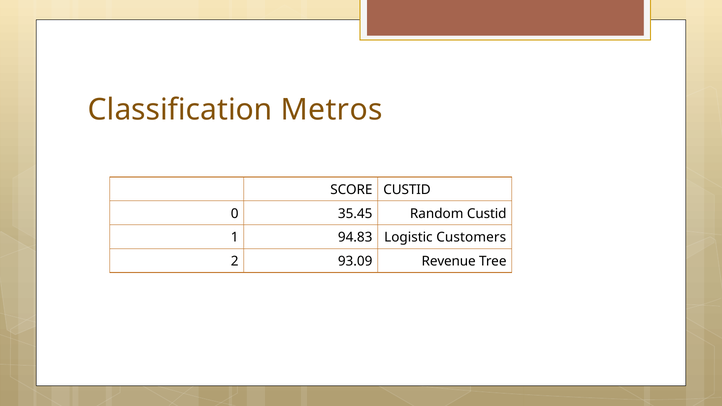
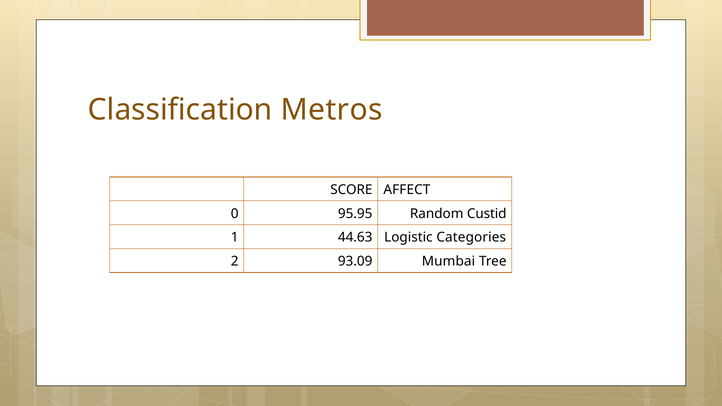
SCORE CUSTID: CUSTID -> AFFECT
35.45: 35.45 -> 95.95
94.83: 94.83 -> 44.63
Customers: Customers -> Categories
Revenue: Revenue -> Mumbai
